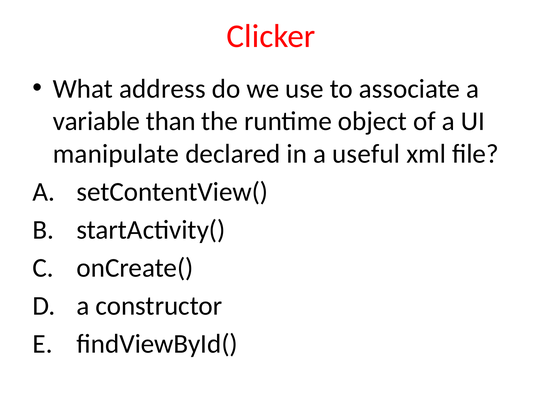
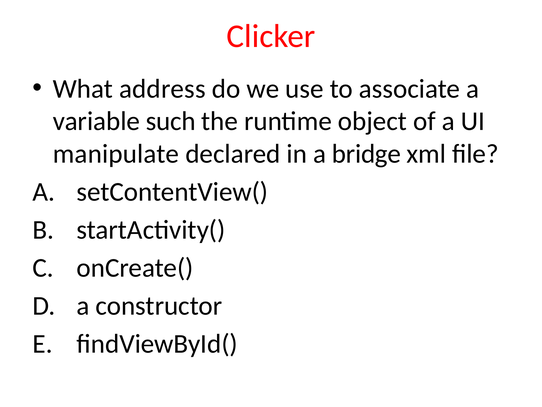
than: than -> such
useful: useful -> bridge
